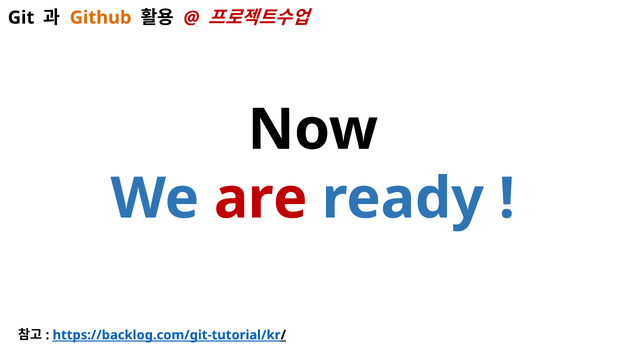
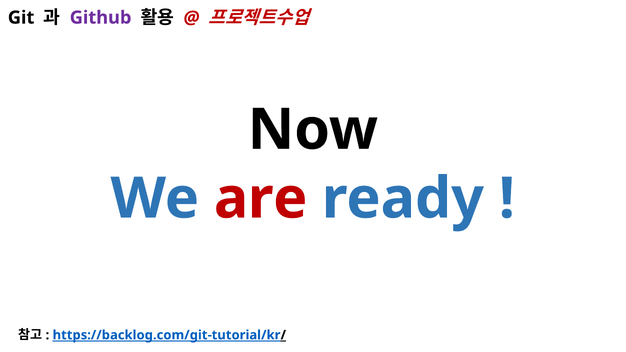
Github colour: orange -> purple
